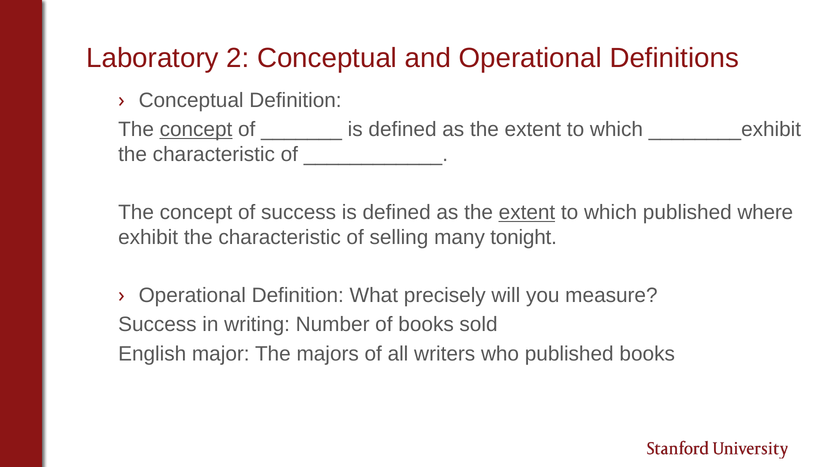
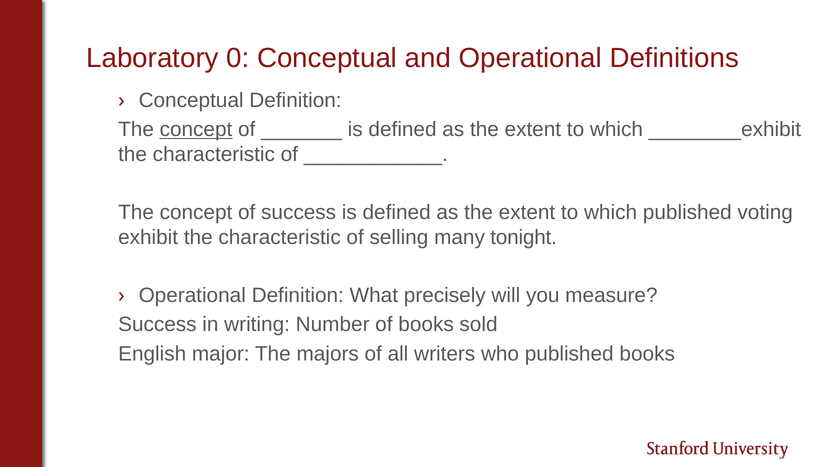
2: 2 -> 0
extent at (527, 213) underline: present -> none
where: where -> voting
